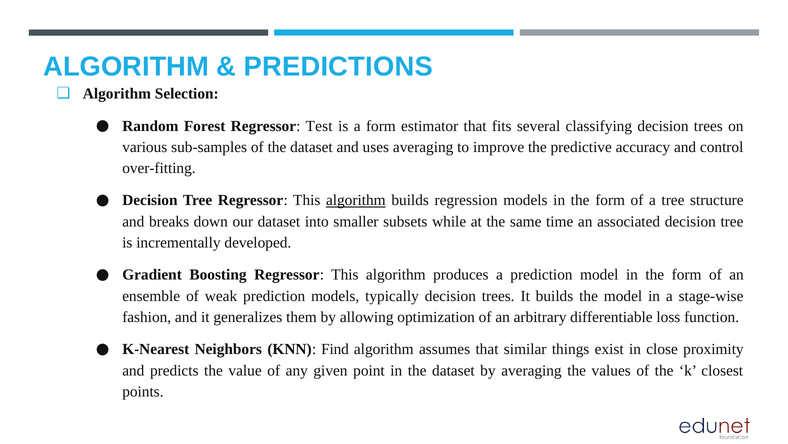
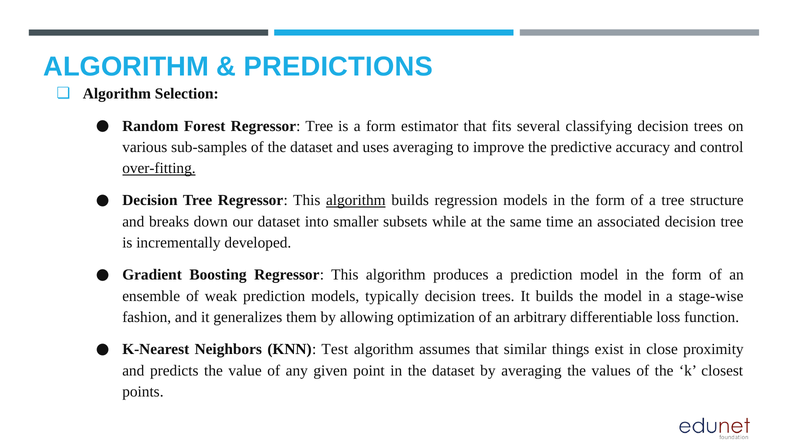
Regressor Test: Test -> Tree
over-fitting underline: none -> present
Find: Find -> Test
